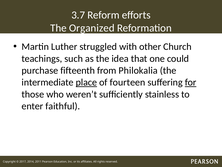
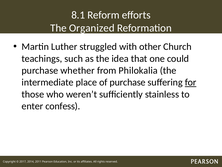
3.7: 3.7 -> 8.1
fifteenth: fifteenth -> whether
place underline: present -> none
of fourteen: fourteen -> purchase
faithful: faithful -> confess
